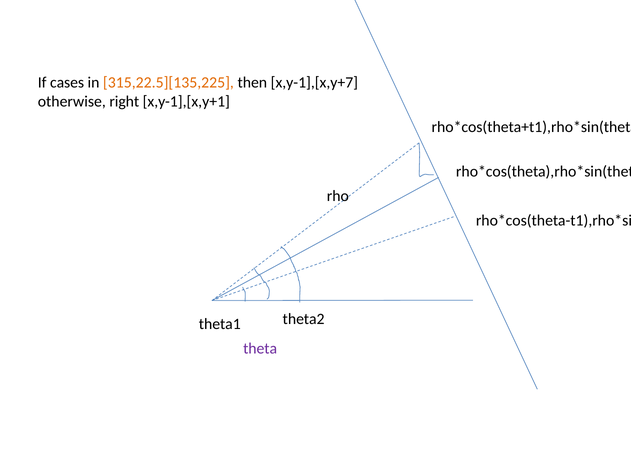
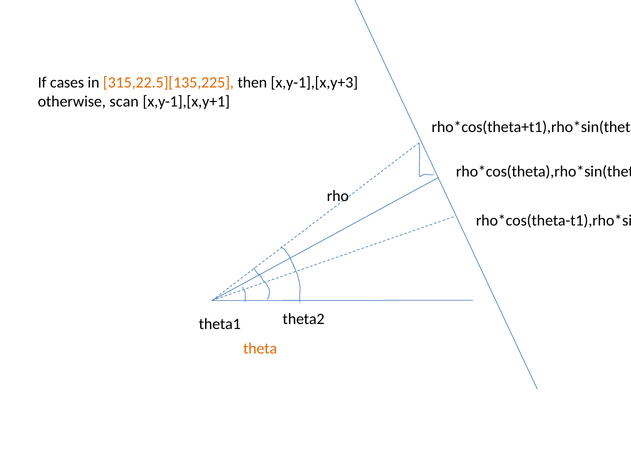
x,y-1],[x,y+7: x,y-1],[x,y+7 -> x,y-1],[x,y+3
right: right -> scan
theta colour: purple -> orange
